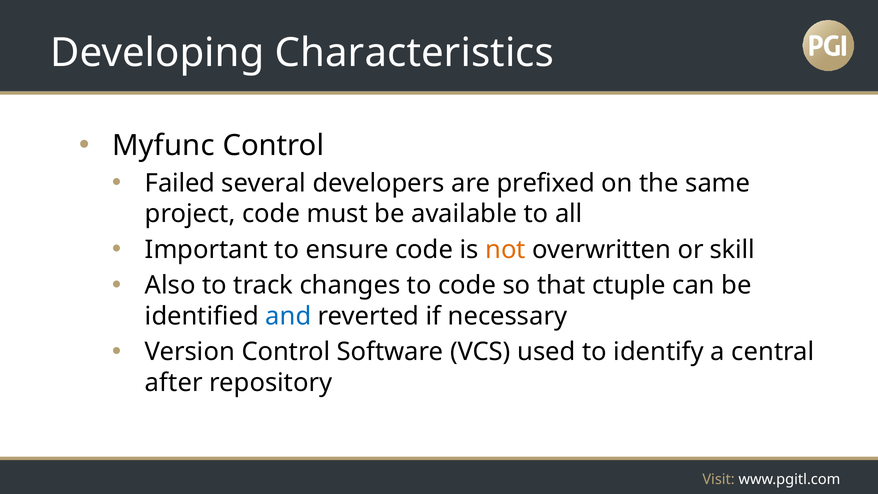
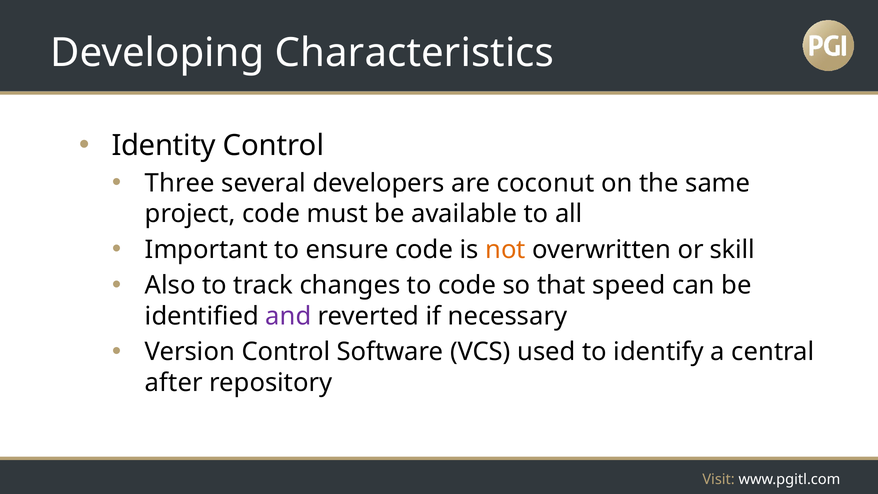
Myfunc: Myfunc -> Identity
Failed: Failed -> Three
prefixed: prefixed -> coconut
ctuple: ctuple -> speed
and colour: blue -> purple
